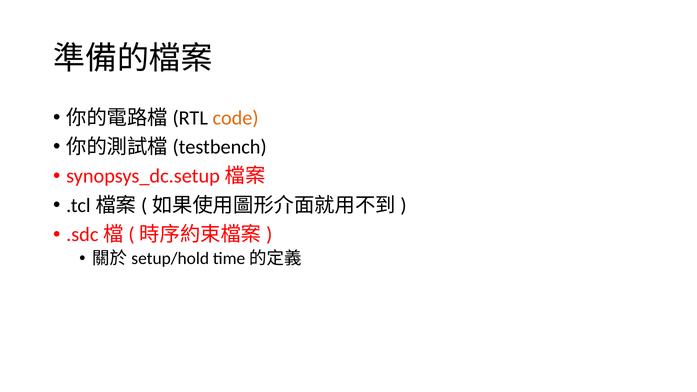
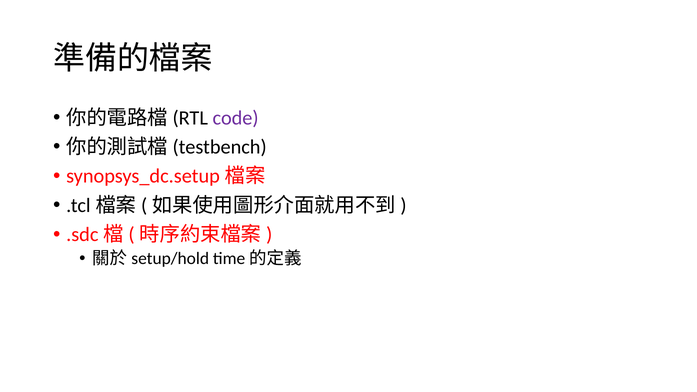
code colour: orange -> purple
